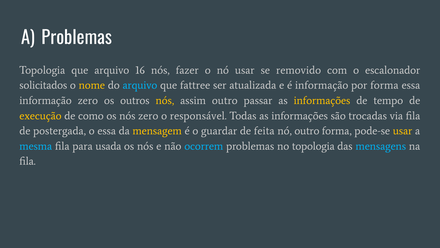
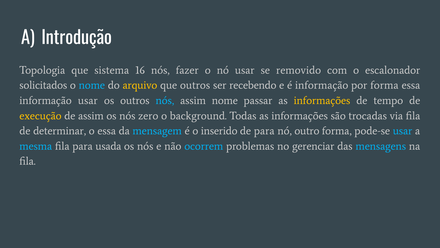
A Problemas: Problemas -> Introdução
que arquivo: arquivo -> sistema
nome at (92, 85) colour: yellow -> light blue
arquivo at (140, 85) colour: light blue -> yellow
que fattree: fattree -> outros
atualizada: atualizada -> recebendo
informação zero: zero -> usar
nós at (165, 100) colour: yellow -> light blue
assim outro: outro -> nome
de como: como -> assim
responsável: responsável -> background
postergada: postergada -> determinar
mensagem colour: yellow -> light blue
guardar: guardar -> inserido
de feita: feita -> para
usar at (403, 131) colour: yellow -> light blue
no topologia: topologia -> gerenciar
